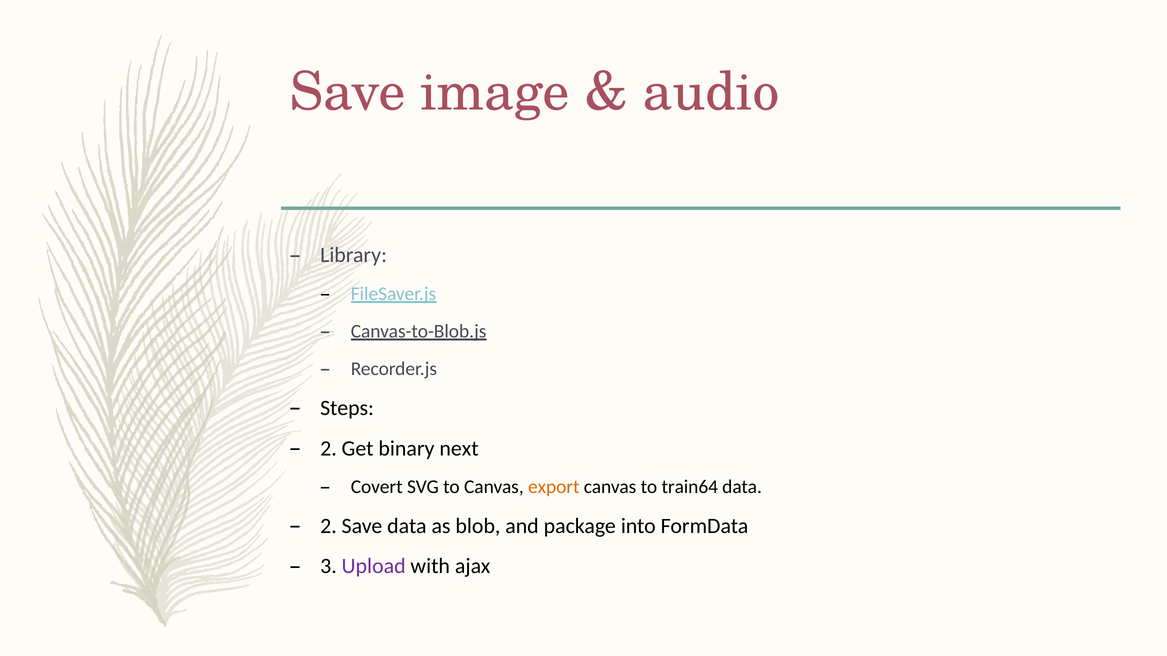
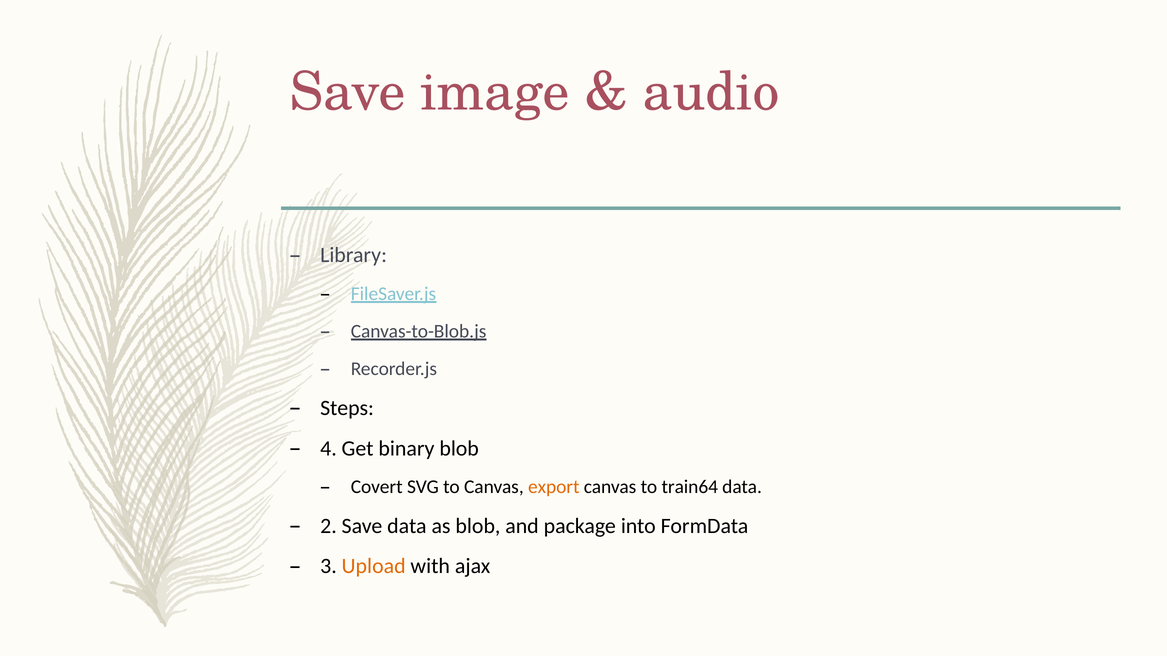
2 at (328, 449): 2 -> 4
binary next: next -> blob
Upload colour: purple -> orange
